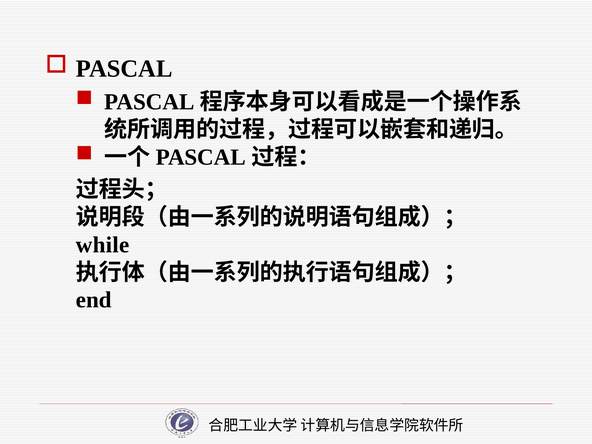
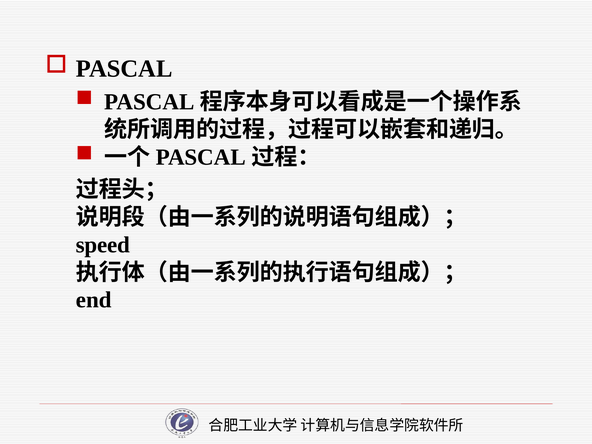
while: while -> speed
